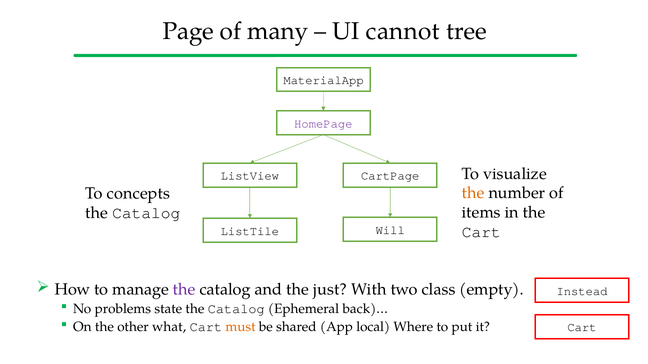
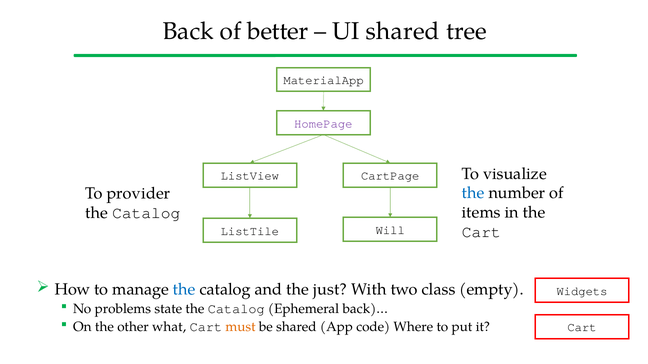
Page: Page -> Back
many: many -> better
UI cannot: cannot -> shared
the at (473, 193) colour: orange -> blue
concepts: concepts -> provider
the at (184, 290) colour: purple -> blue
Instead: Instead -> Widgets
local: local -> code
